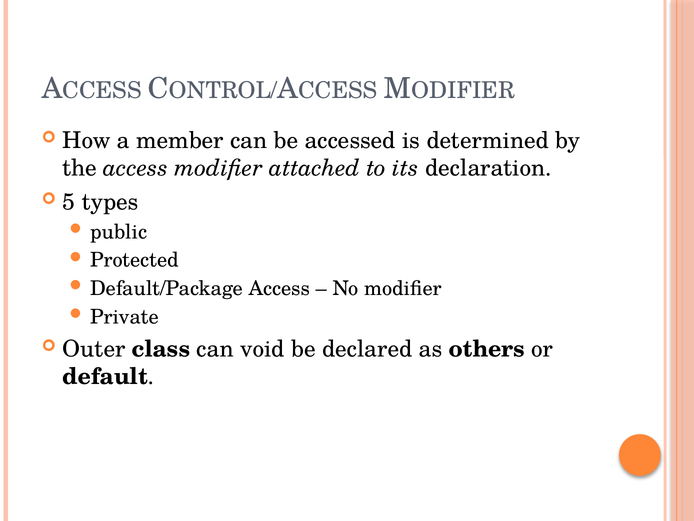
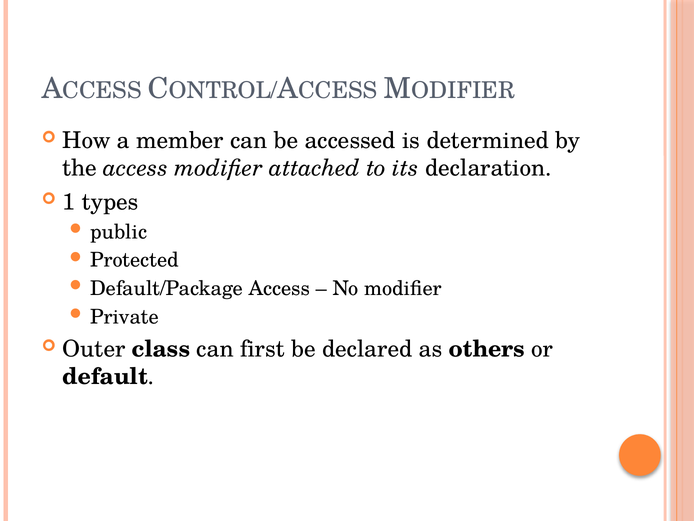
5: 5 -> 1
void: void -> first
